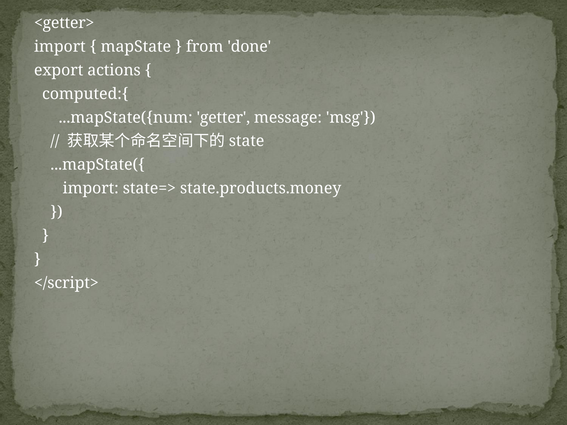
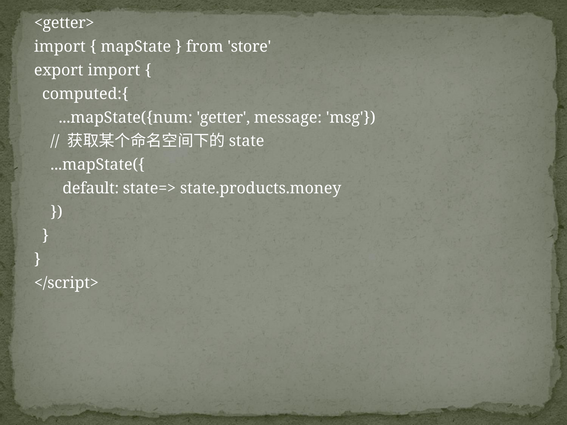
done: done -> store
export actions: actions -> import
import at (91, 188): import -> default
